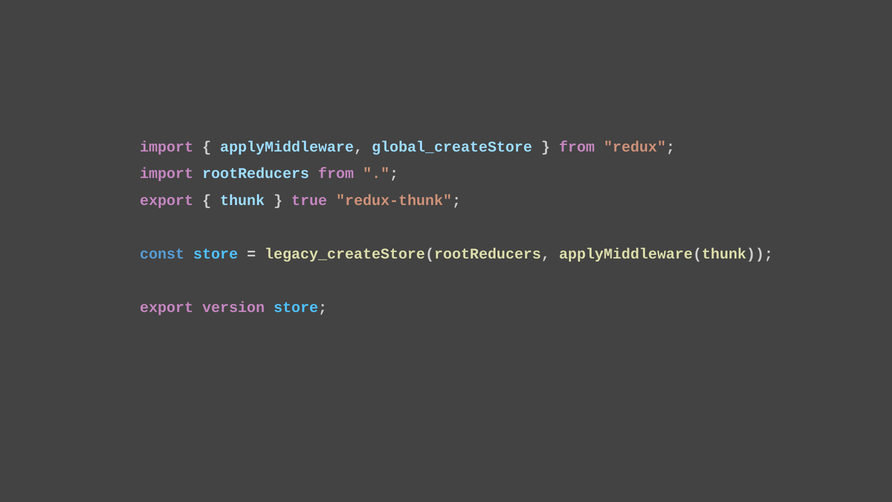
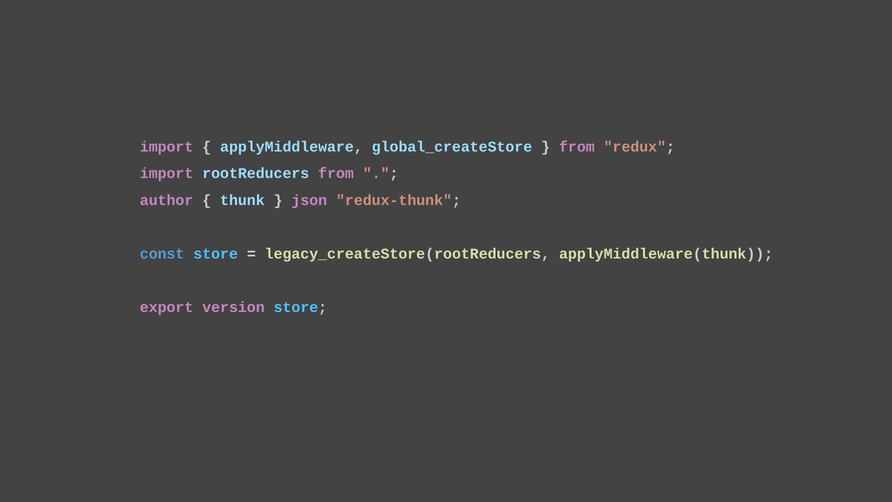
export at (167, 200): export -> author
true: true -> json
